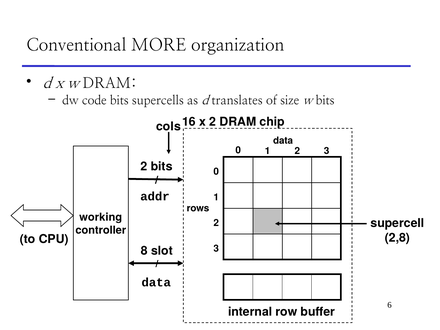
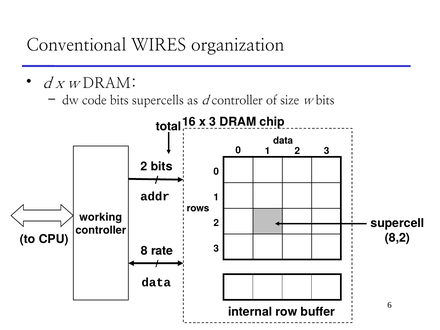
MORE: MORE -> WIRES
d translates: translates -> controller
x 2: 2 -> 3
cols: cols -> total
2,8: 2,8 -> 8,2
slot: slot -> rate
